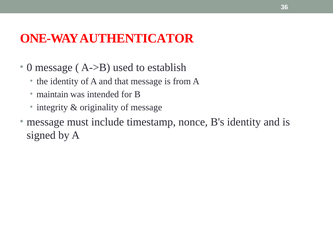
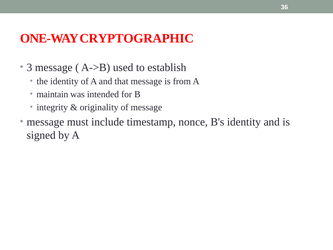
AUTHENTICATOR: AUTHENTICATOR -> CRYPTOGRAPHIC
0: 0 -> 3
